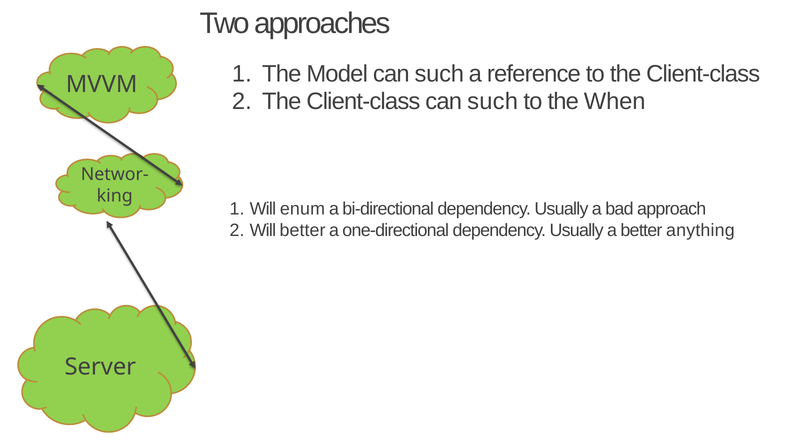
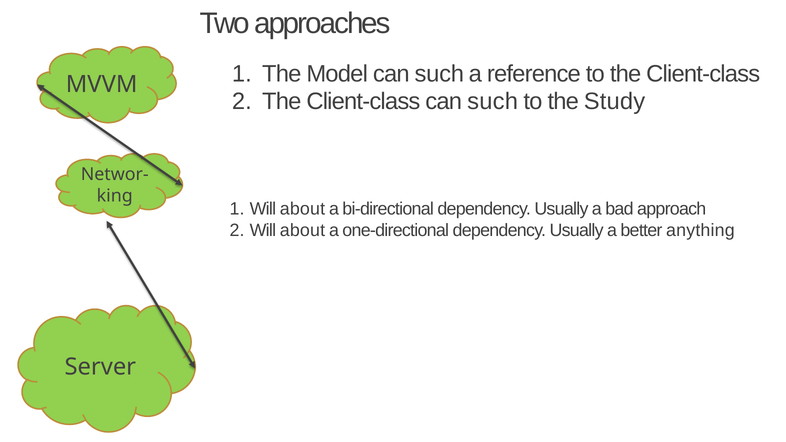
When: When -> Study
enum at (302, 209): enum -> about
better at (303, 230): better -> about
